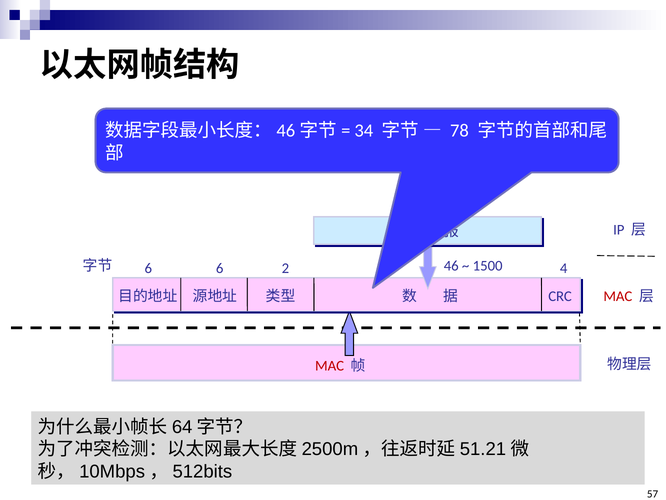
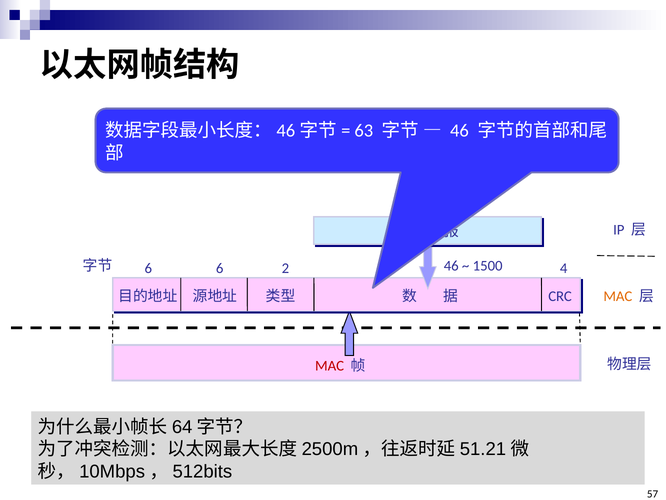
34: 34 -> 63
78 at (459, 131): 78 -> 46
MAC at (618, 296) colour: red -> orange
